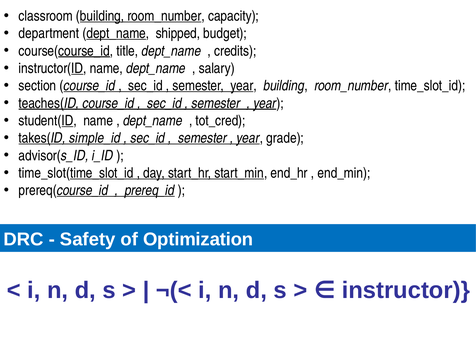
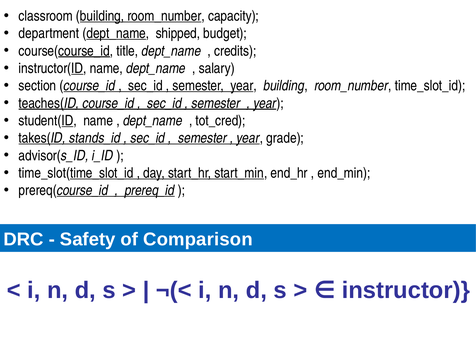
simple_id: simple_id -> stands_id
Optimization: Optimization -> Comparison
